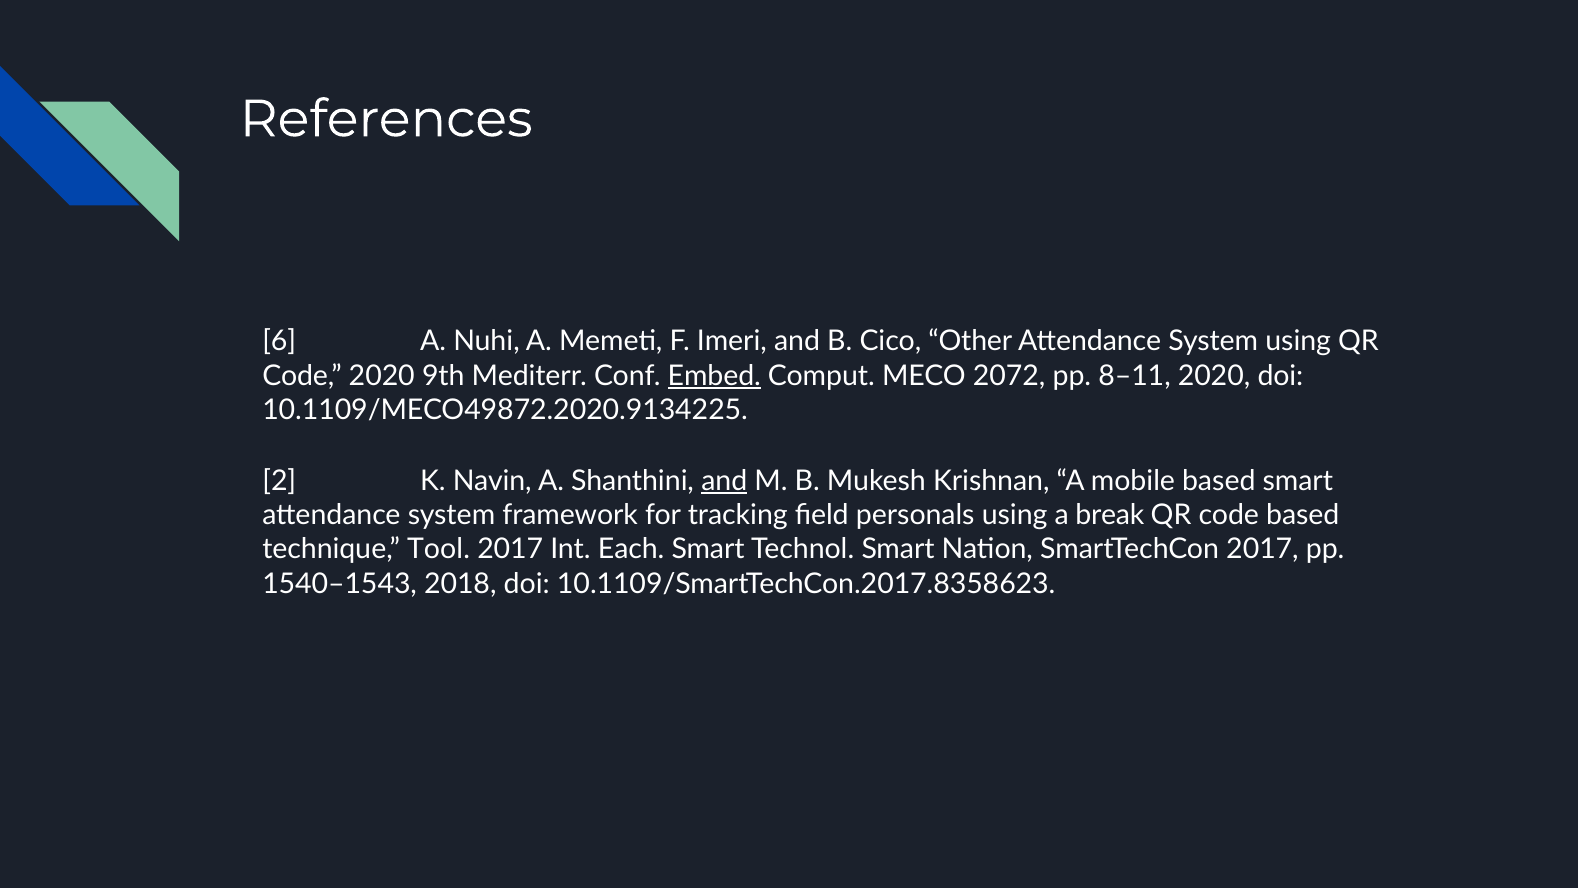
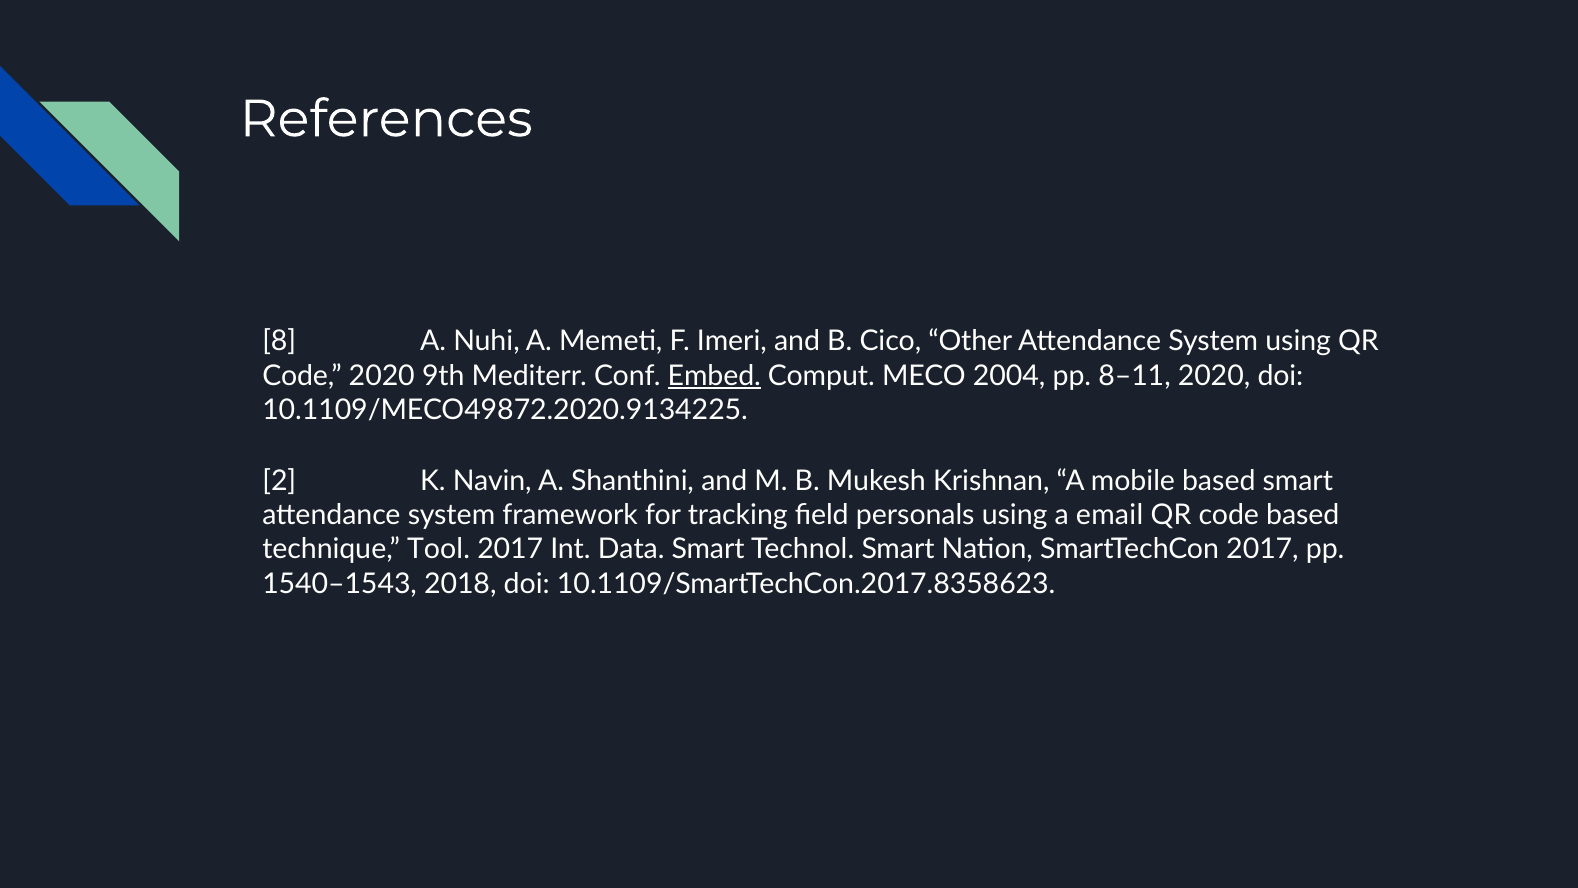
6: 6 -> 8
2072: 2072 -> 2004
and at (724, 481) underline: present -> none
break: break -> email
Each: Each -> Data
